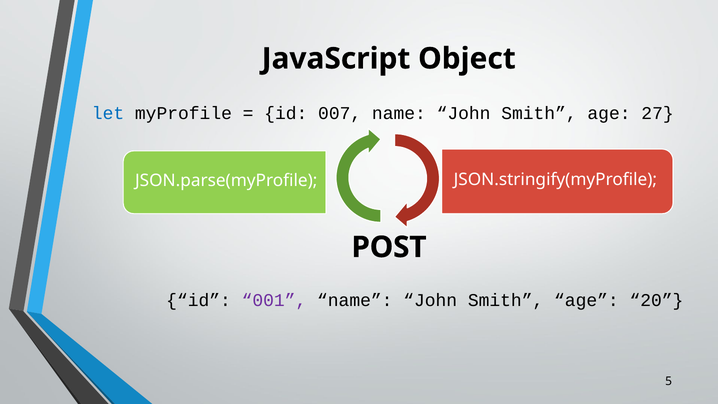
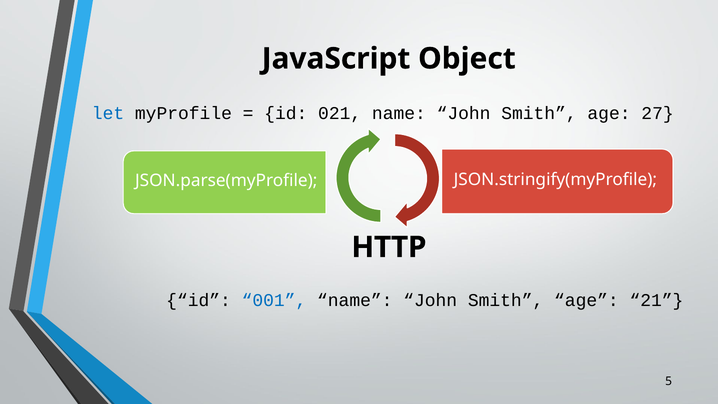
007: 007 -> 021
POST: POST -> HTTP
001 colour: purple -> blue
20: 20 -> 21
